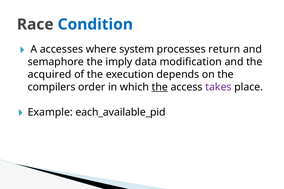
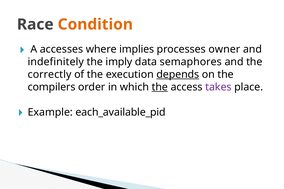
Condition colour: blue -> orange
system: system -> implies
return: return -> owner
semaphore: semaphore -> indefinitely
modification: modification -> semaphores
acquired: acquired -> correctly
depends underline: none -> present
